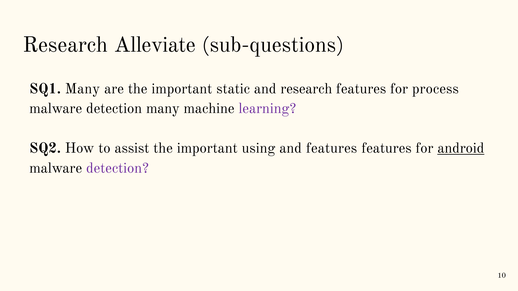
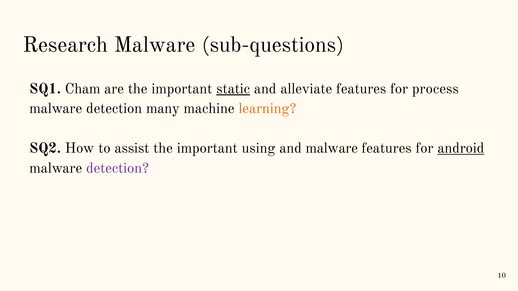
Research Alleviate: Alleviate -> Malware
SQ1 Many: Many -> Cham
static underline: none -> present
and research: research -> alleviate
learning colour: purple -> orange
and features: features -> malware
